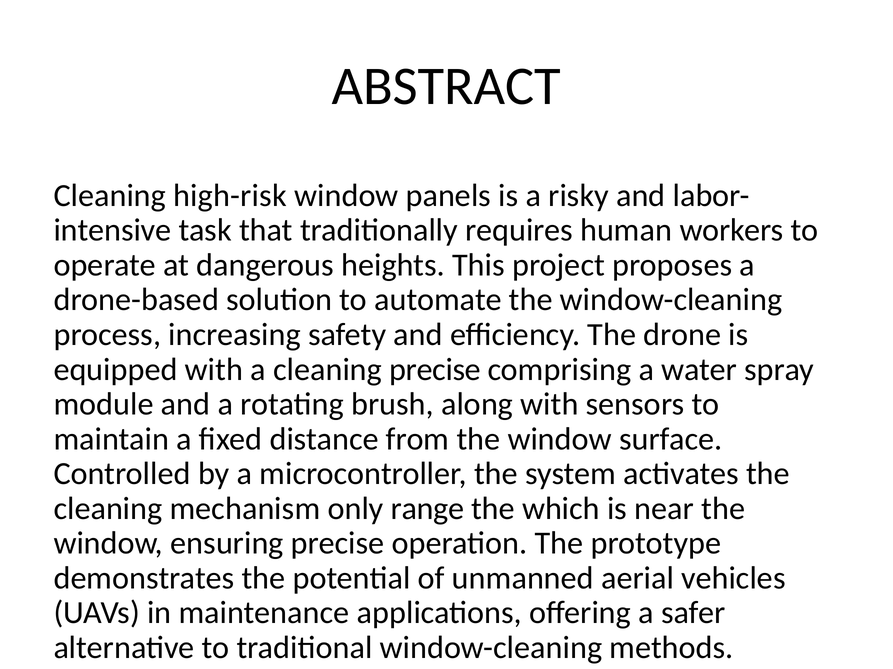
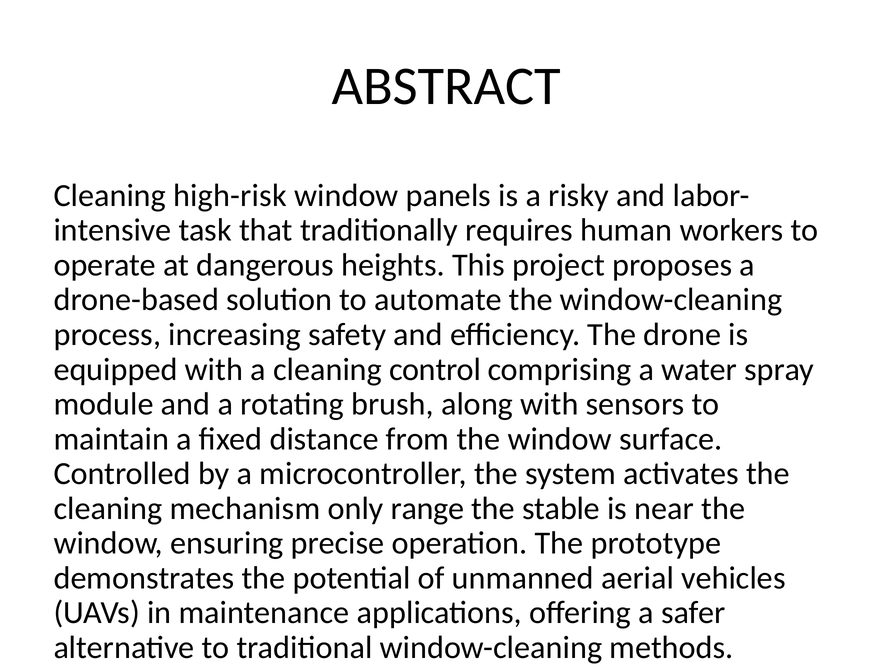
cleaning precise: precise -> control
which: which -> stable
